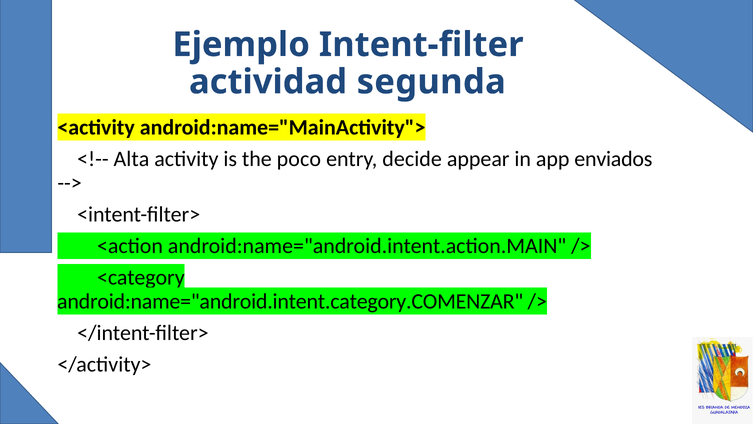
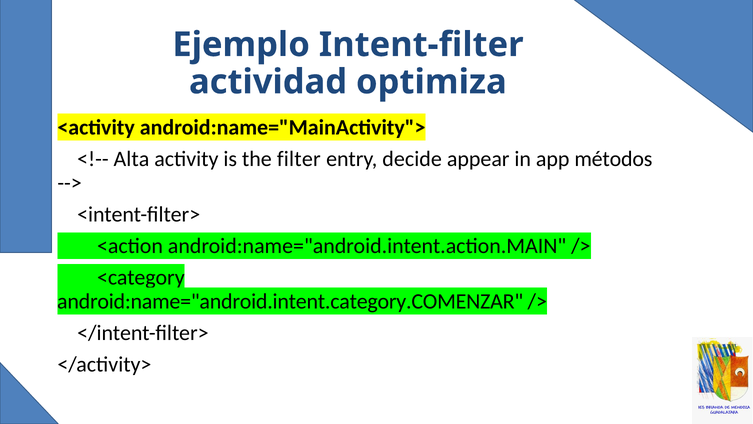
segunda: segunda -> optimiza
poco: poco -> filter
enviados: enviados -> métodos
